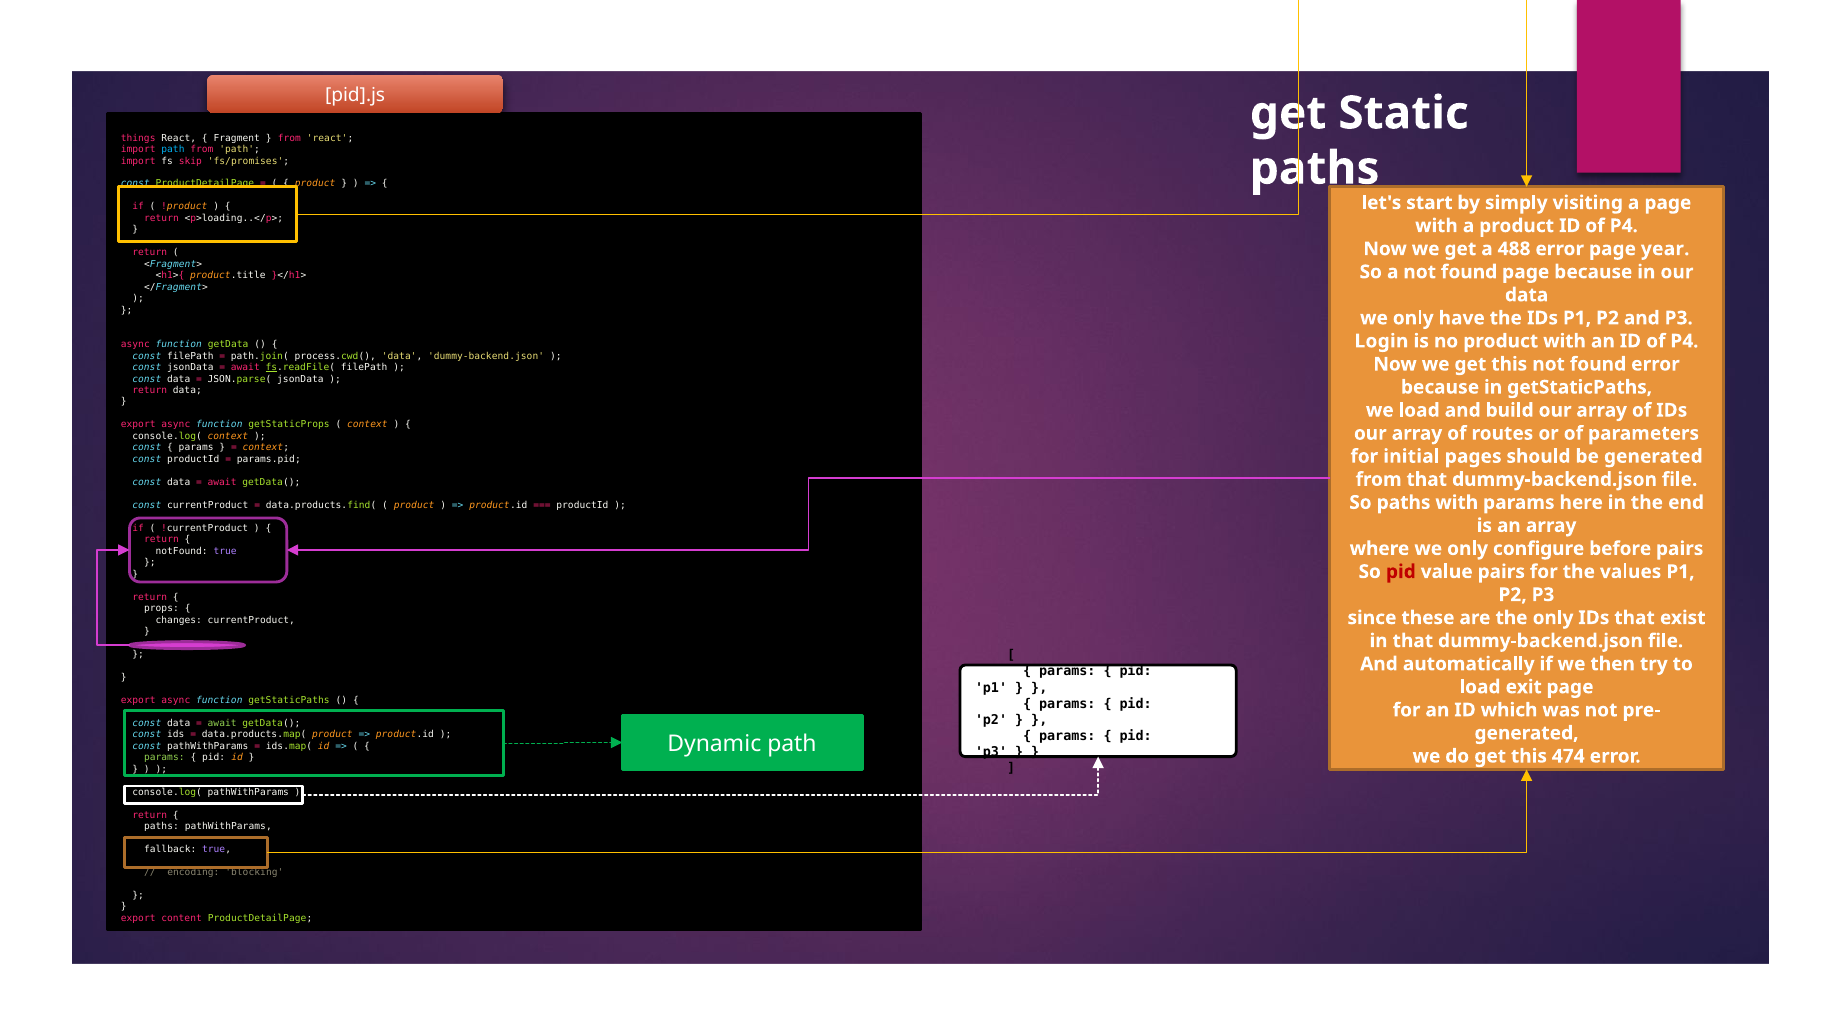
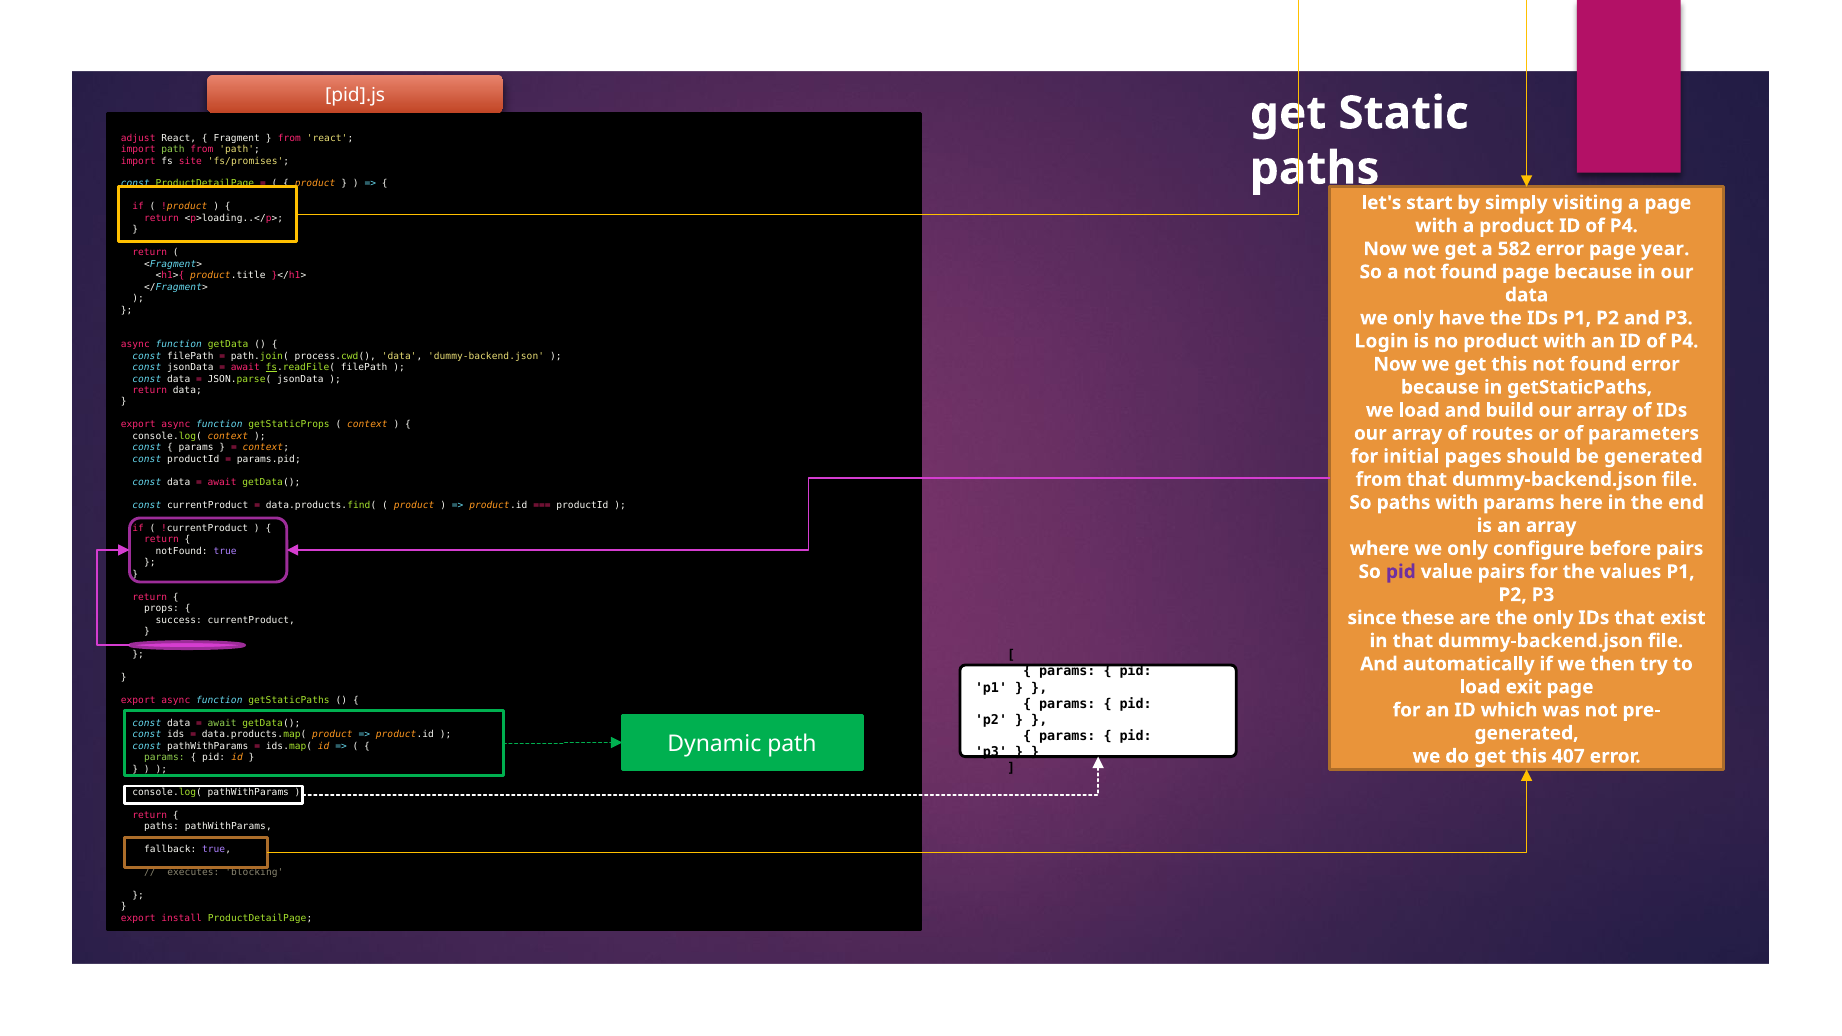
things: things -> adjust
path at (173, 149) colour: light blue -> light green
skip: skip -> site
488: 488 -> 582
pid at (1401, 572) colour: red -> purple
changes: changes -> success
474: 474 -> 407
encoding: encoding -> executes
content: content -> install
